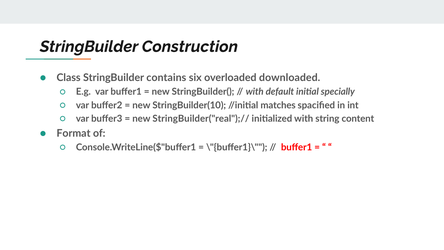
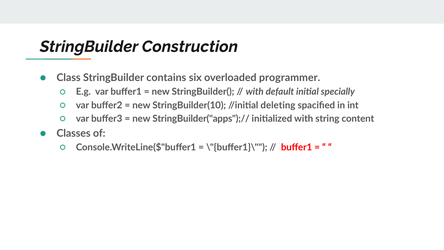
downloaded: downloaded -> programmer
matches: matches -> deleting
StringBuilder("real");//: StringBuilder("real");// -> StringBuilder("apps");//
Format: Format -> Classes
